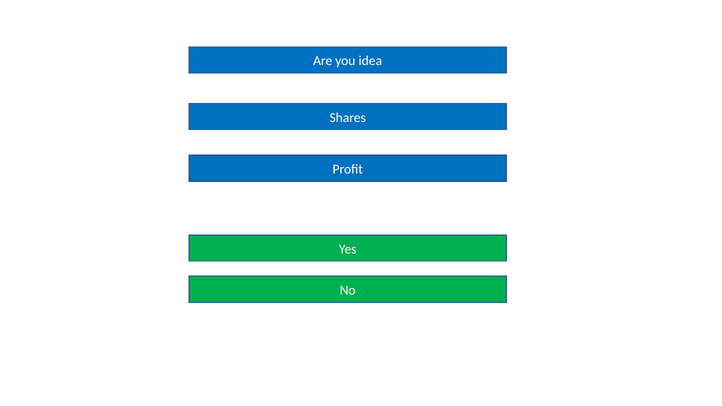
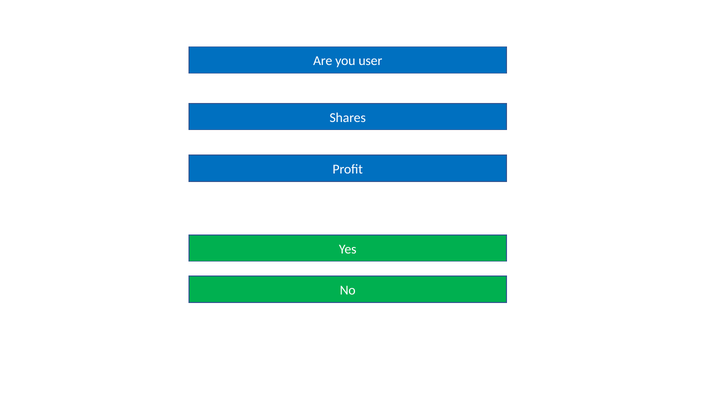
idea: idea -> user
